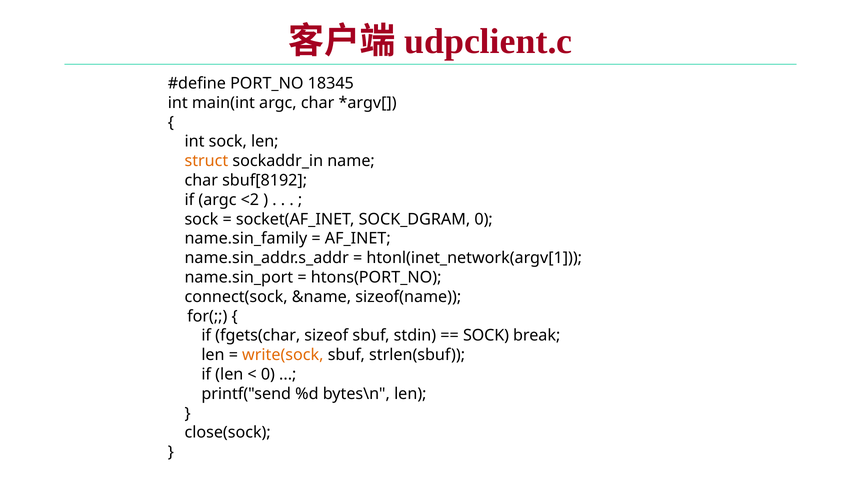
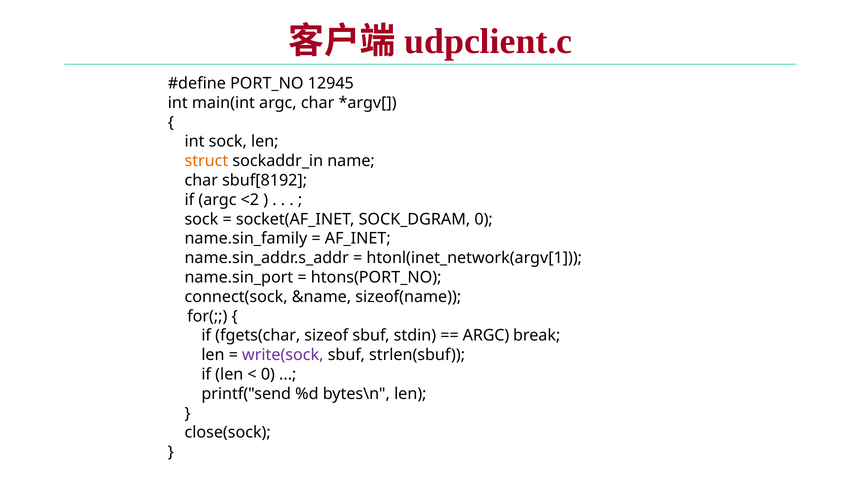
18345: 18345 -> 12945
SOCK at (486, 335): SOCK -> ARGC
write(sock colour: orange -> purple
